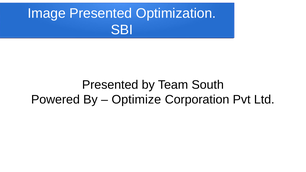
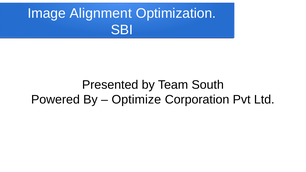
Image Presented: Presented -> Alignment
